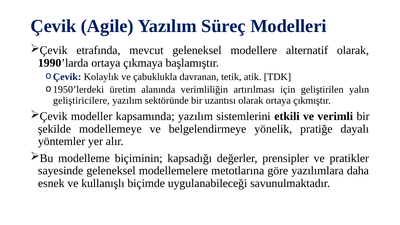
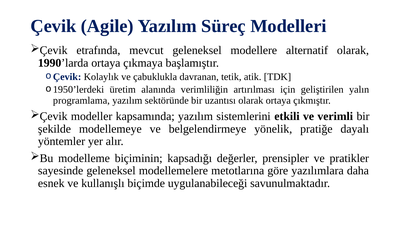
geliştiricilere: geliştiricilere -> programlama
